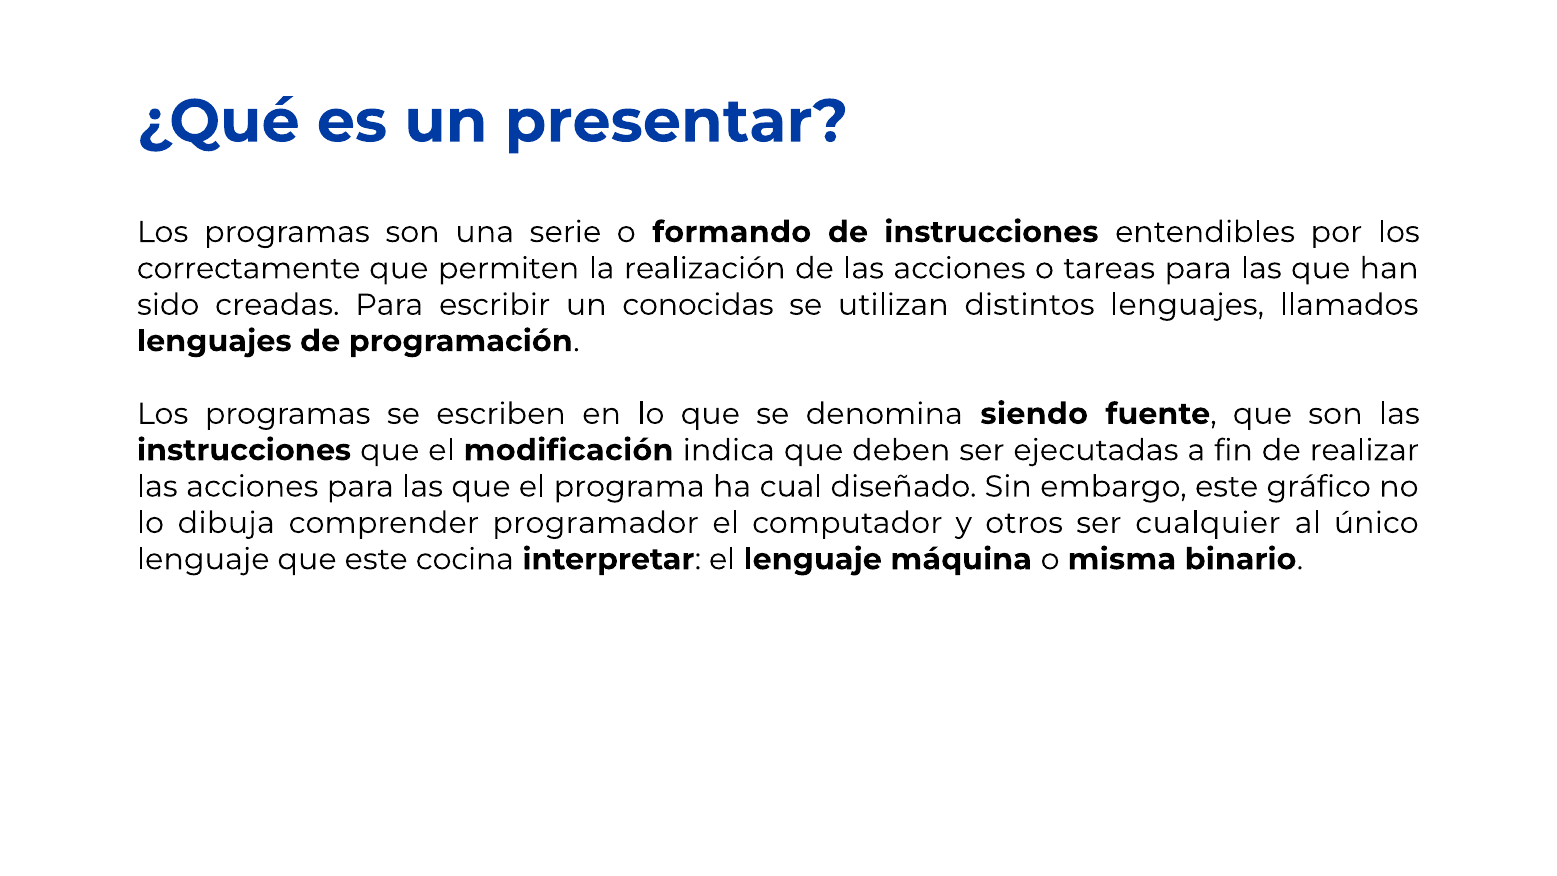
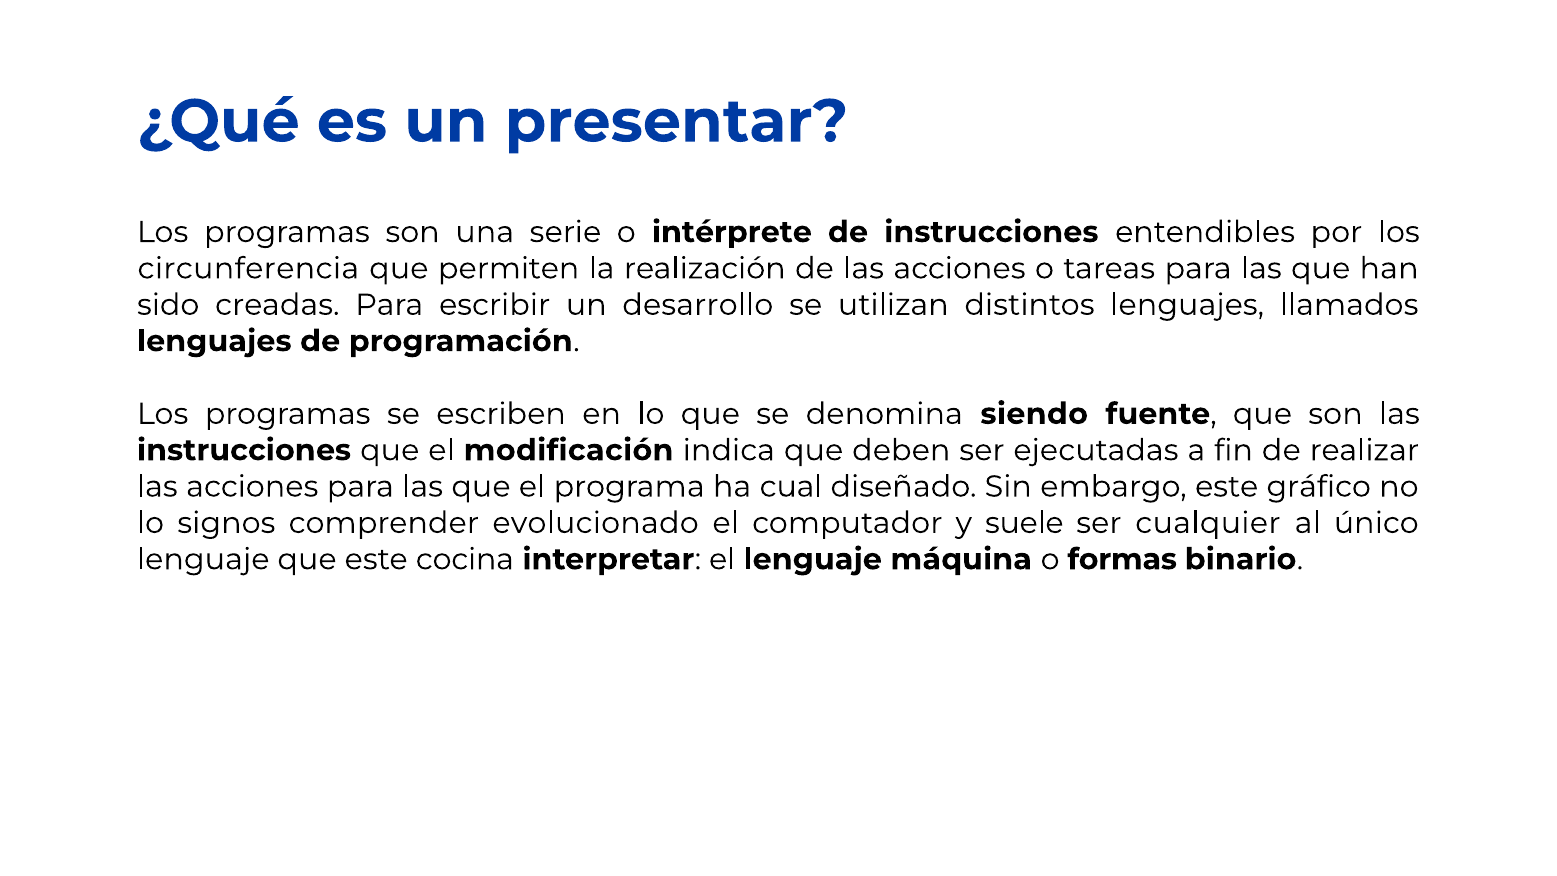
formando: formando -> intérprete
correctamente: correctamente -> circunferencia
conocidas: conocidas -> desarrollo
dibuja: dibuja -> signos
programador: programador -> evolucionado
otros: otros -> suele
misma: misma -> formas
